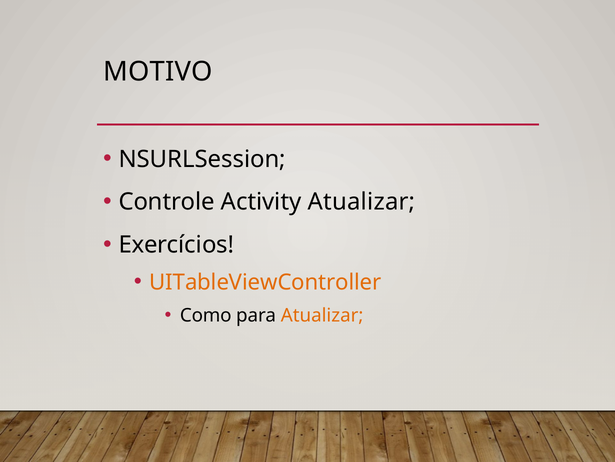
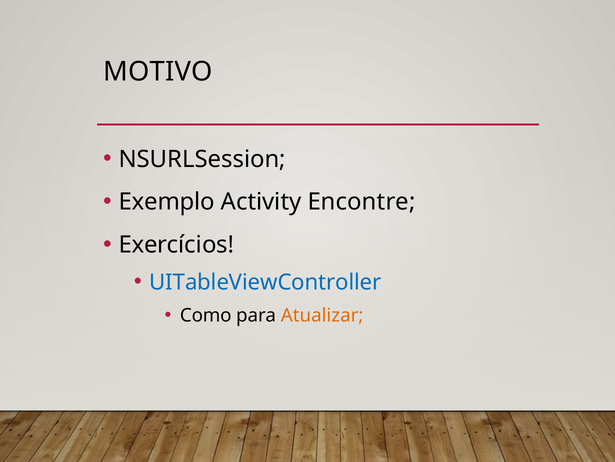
Controle: Controle -> Exemplo
Activity Atualizar: Atualizar -> Encontre
UITableViewController colour: orange -> blue
